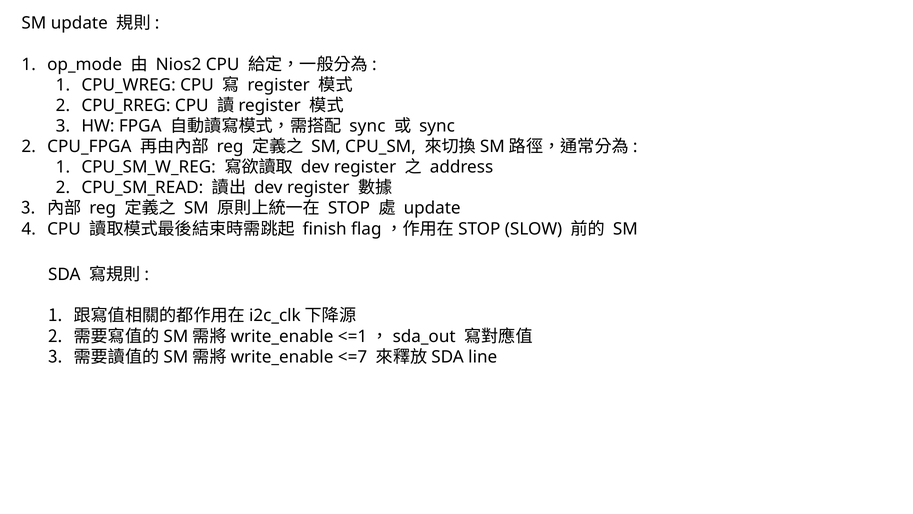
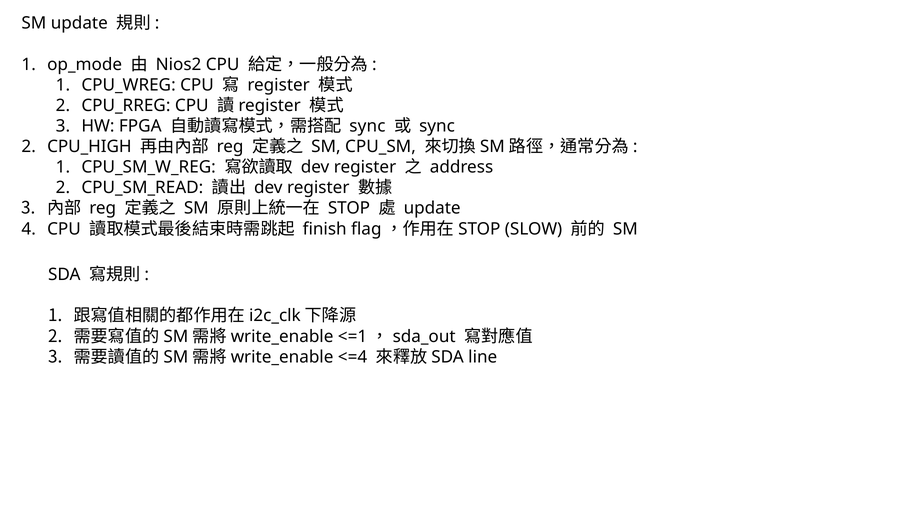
CPU_FPGA: CPU_FPGA -> CPU_HIGH
<=7: <=7 -> <=4
